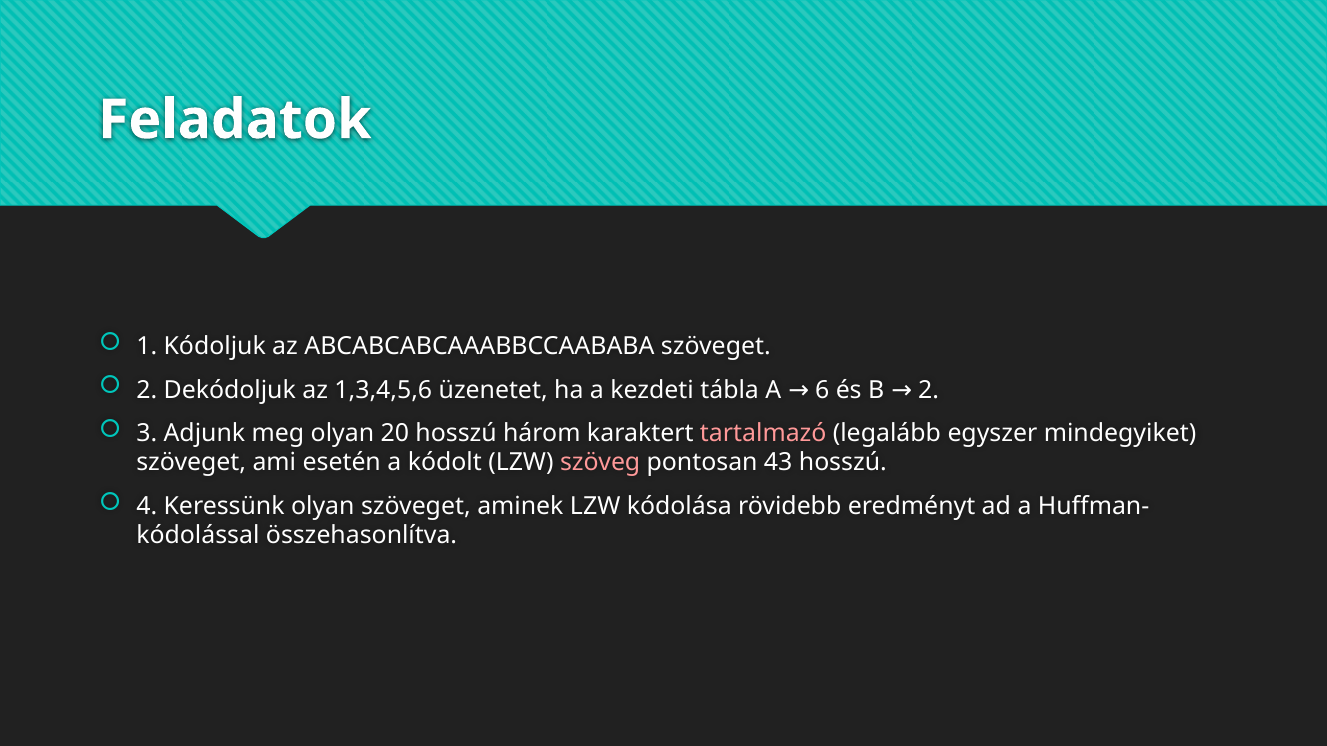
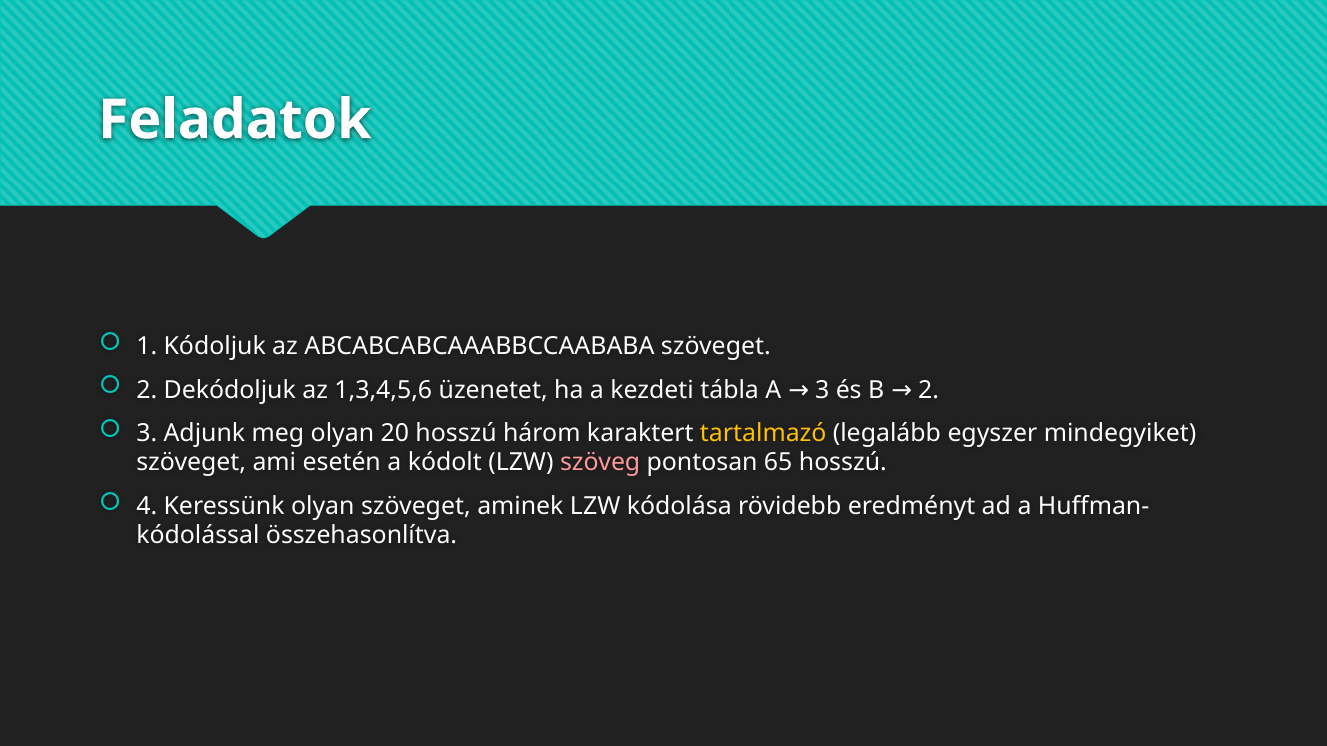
A 6: 6 -> 3
tartalmazó colour: pink -> yellow
43: 43 -> 65
